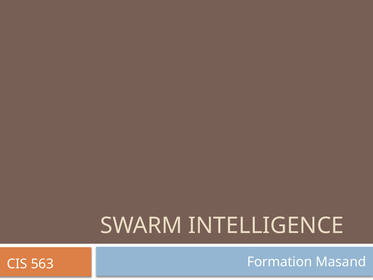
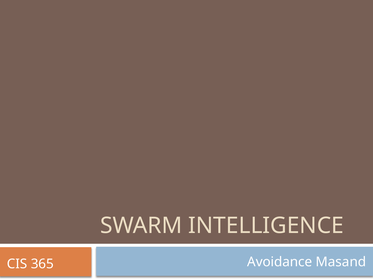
Formation: Formation -> Avoidance
563: 563 -> 365
